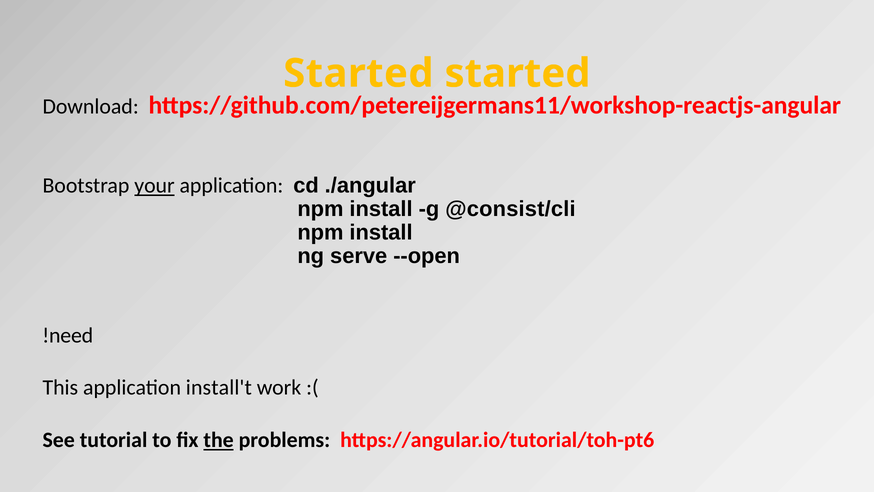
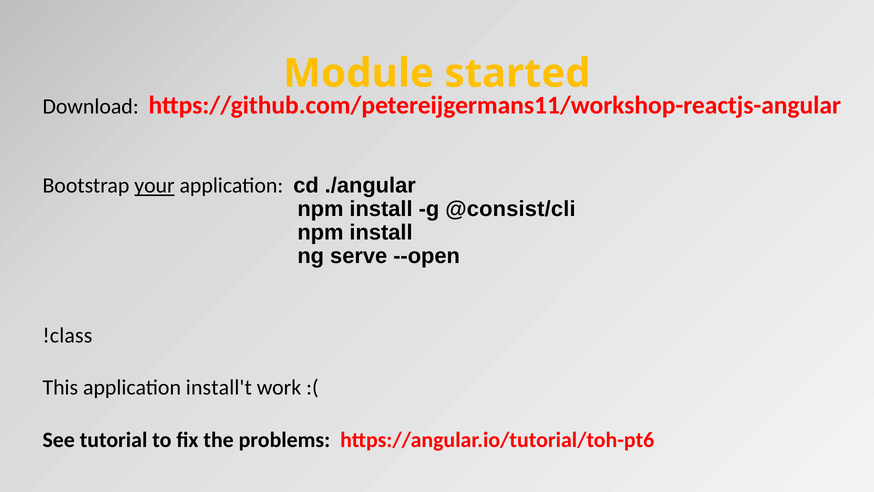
Started at (358, 73): Started -> Module
!need: !need -> !class
the underline: present -> none
